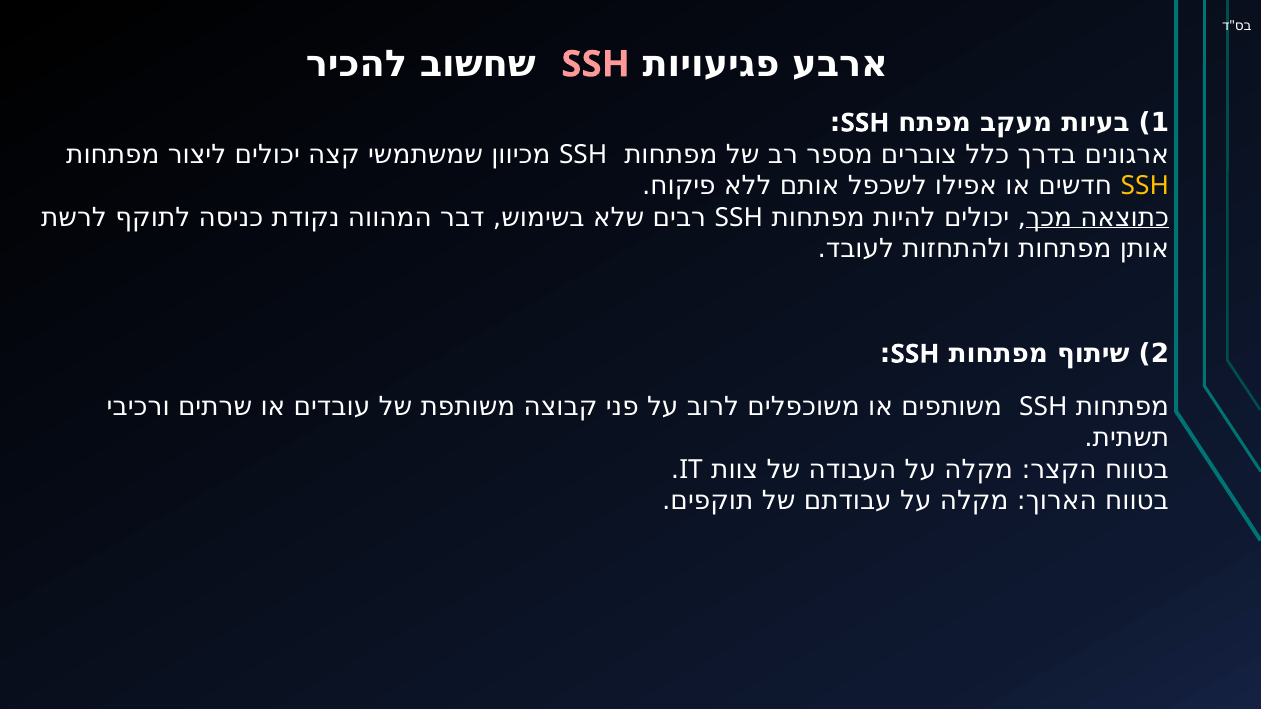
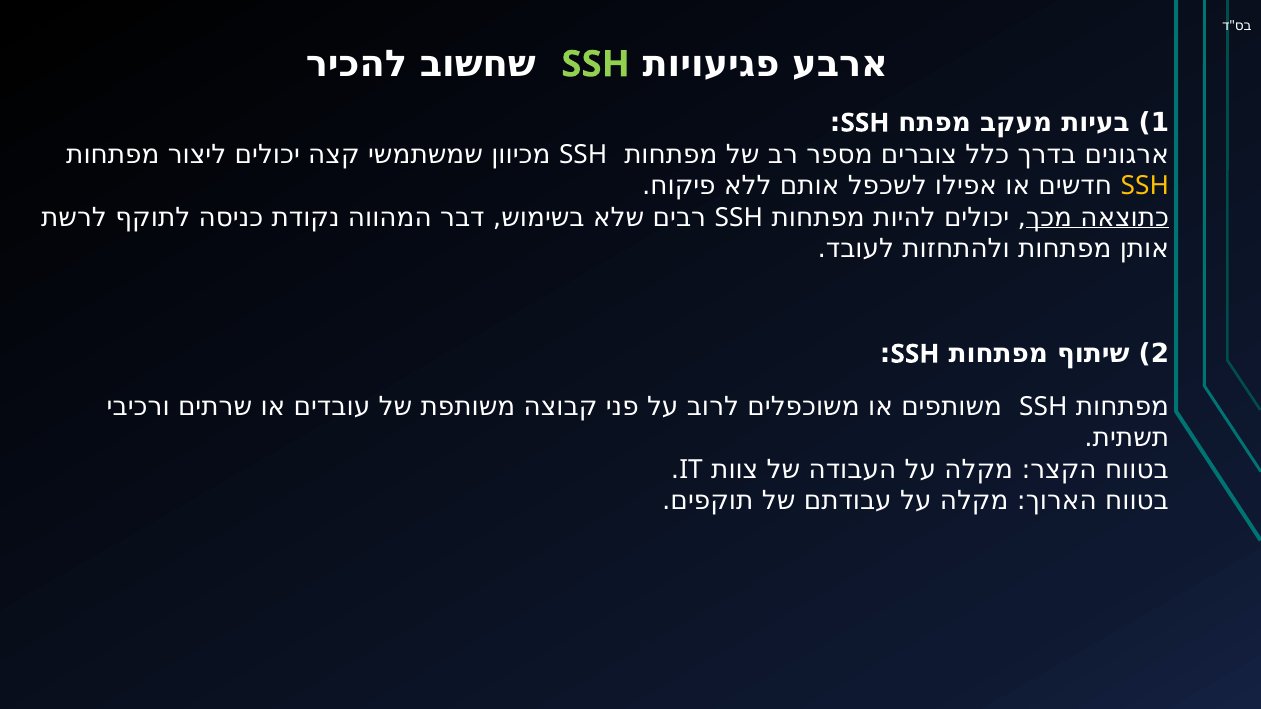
SSH at (596, 64) colour: pink -> light green
